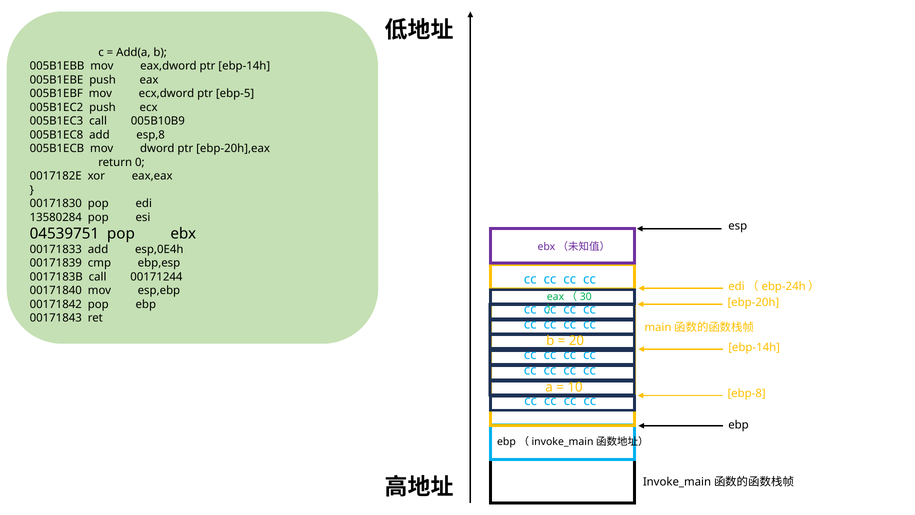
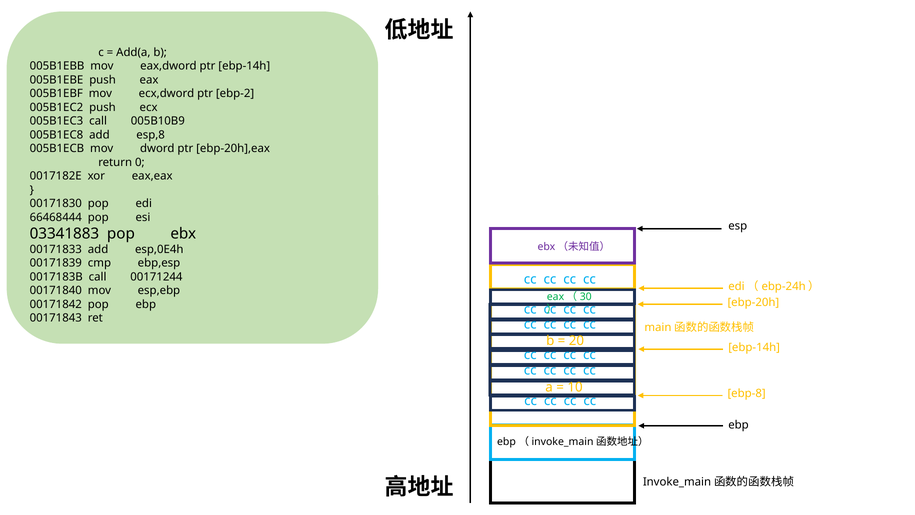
ebp-5: ebp-5 -> ebp-2
13580284: 13580284 -> 66468444
04539751: 04539751 -> 03341883
